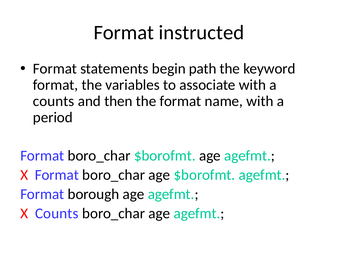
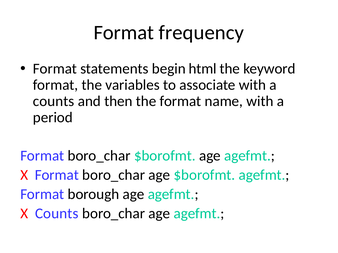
instructed: instructed -> frequency
path: path -> html
